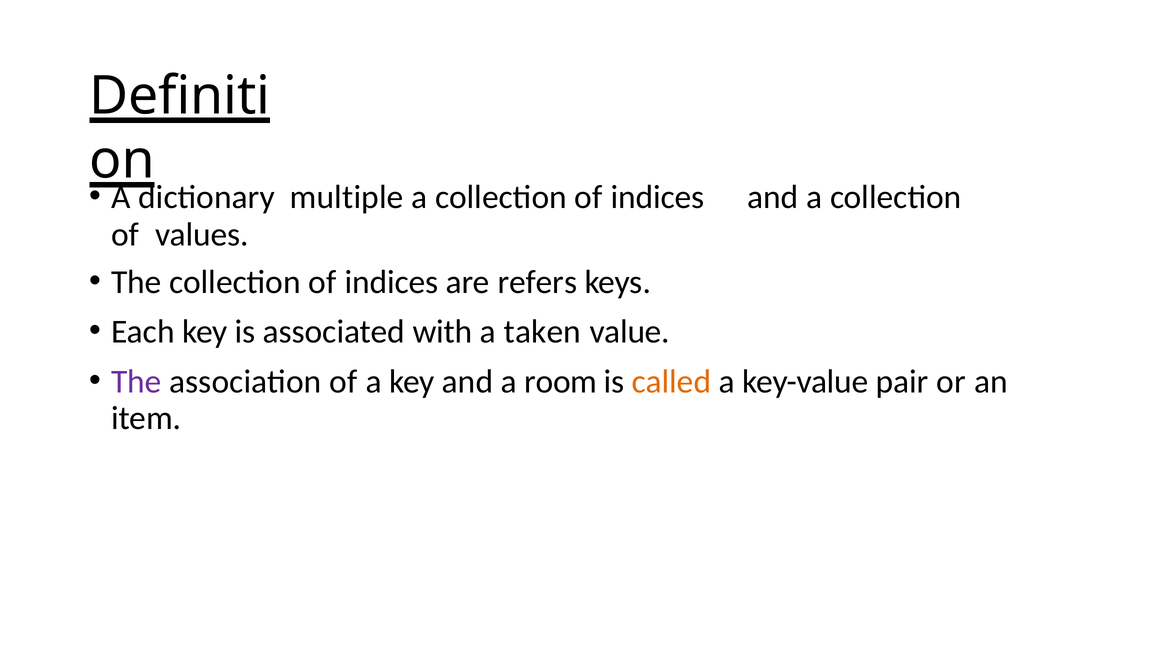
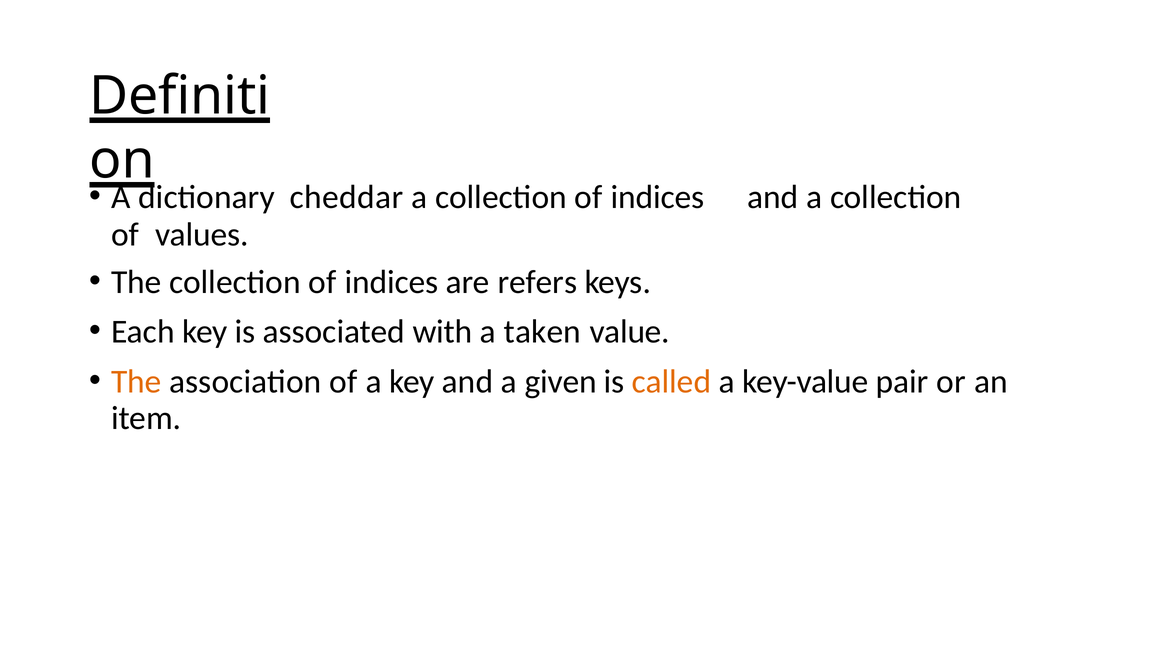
multiple: multiple -> cheddar
The at (136, 382) colour: purple -> orange
room: room -> given
